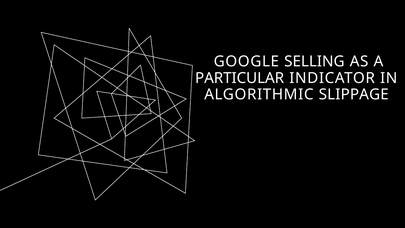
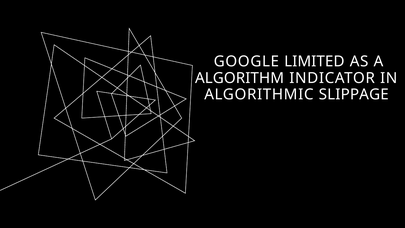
SELLING: SELLING -> LIMITED
PARTICULAR: PARTICULAR -> ALGORITHM
